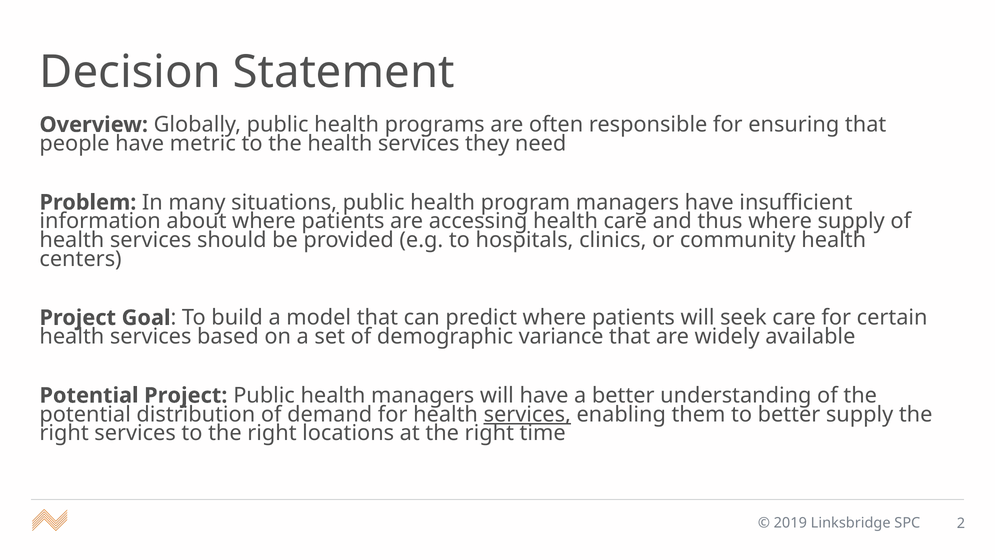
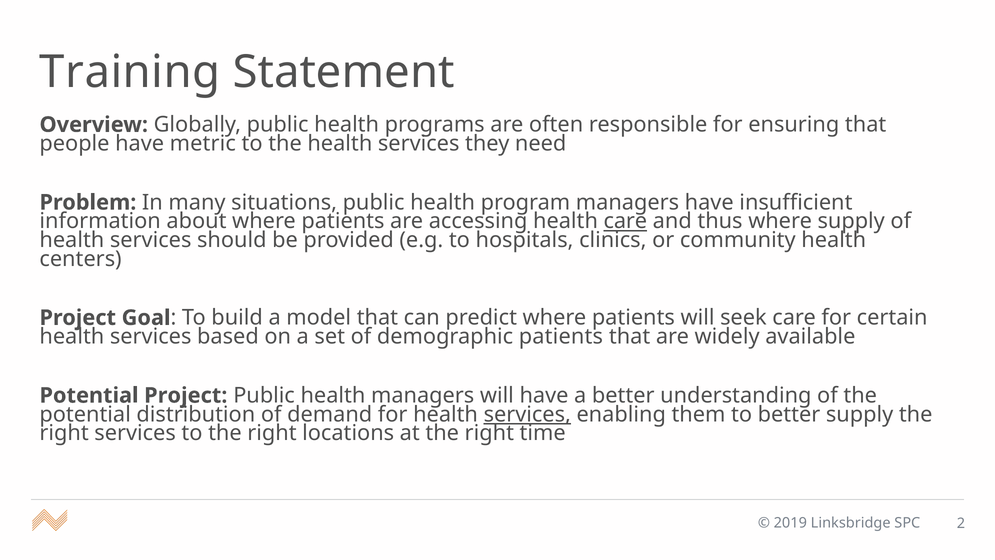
Decision: Decision -> Training
care at (625, 221) underline: none -> present
demographic variance: variance -> patients
